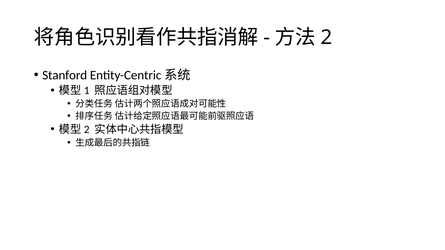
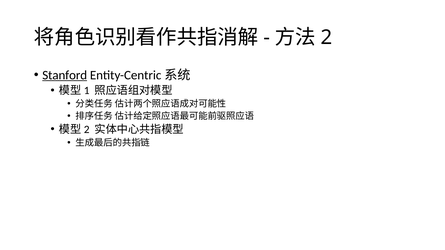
Stanford underline: none -> present
